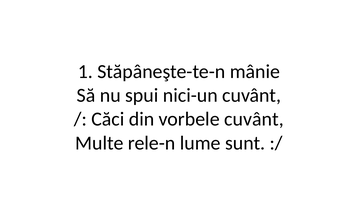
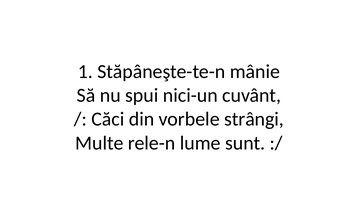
vorbele cuvânt: cuvânt -> strângi
